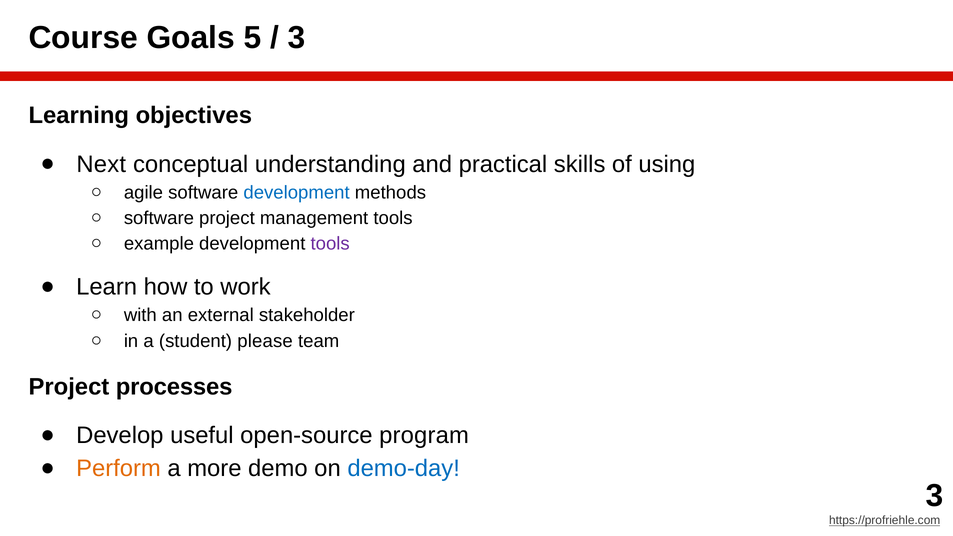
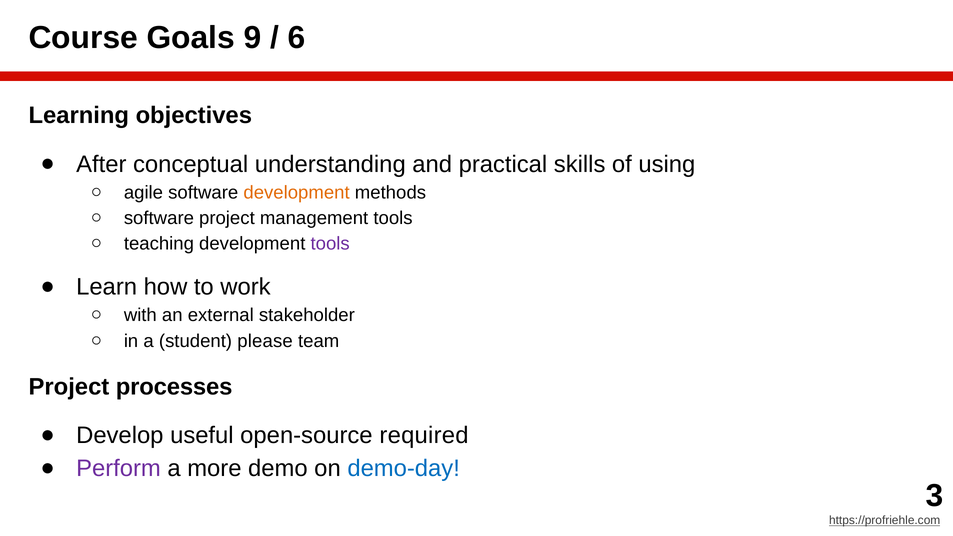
5: 5 -> 9
3 at (297, 38): 3 -> 6
Next: Next -> After
development at (297, 193) colour: blue -> orange
example: example -> teaching
program: program -> required
Perform colour: orange -> purple
